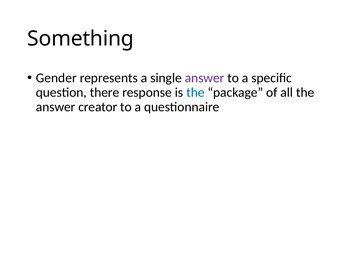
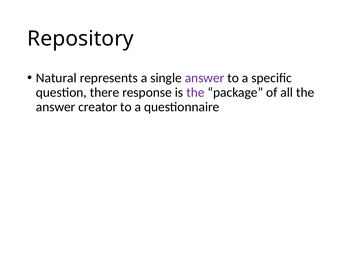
Something: Something -> Repository
Gender: Gender -> Natural
the at (195, 93) colour: blue -> purple
